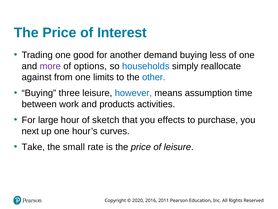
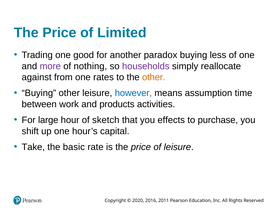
Interest: Interest -> Limited
demand: demand -> paradox
options: options -> nothing
households colour: blue -> purple
limits: limits -> rates
other at (154, 77) colour: blue -> orange
Buying three: three -> other
next: next -> shift
curves: curves -> capital
small: small -> basic
